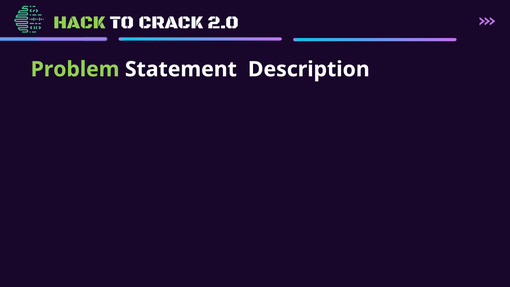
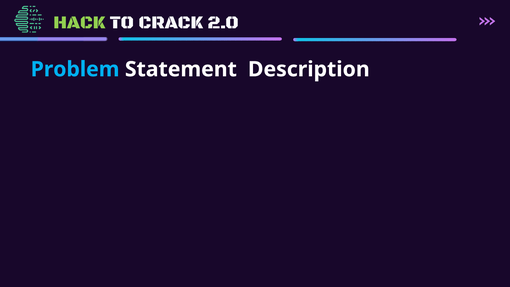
Problem colour: light green -> light blue
